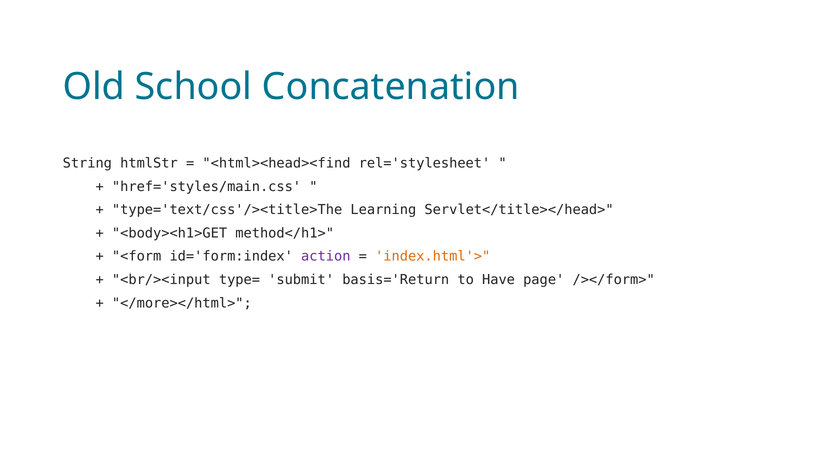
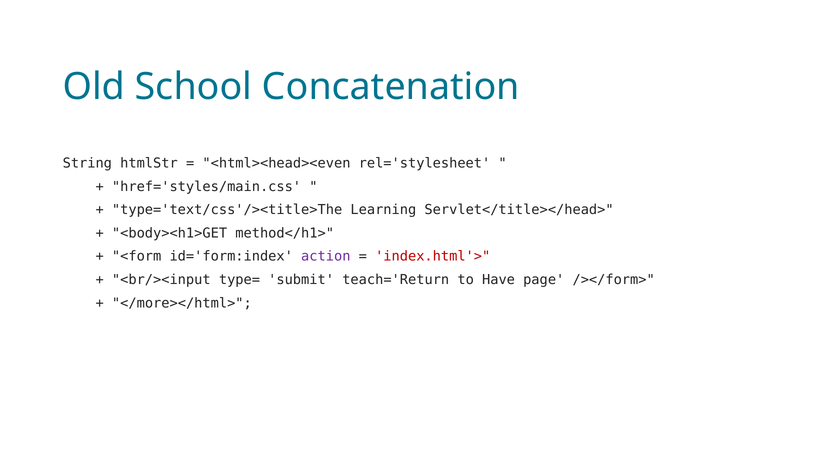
<html><head><find: <html><head><find -> <html><head><even
index.html'> colour: orange -> red
basis='Return: basis='Return -> teach='Return
